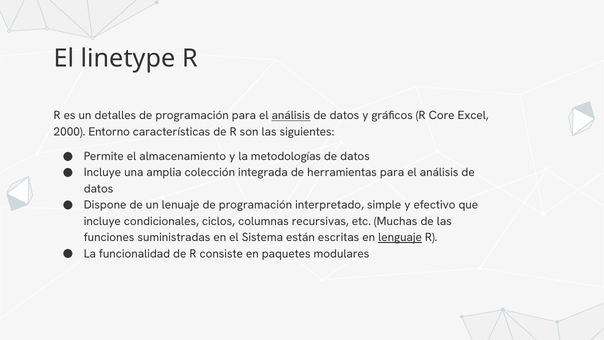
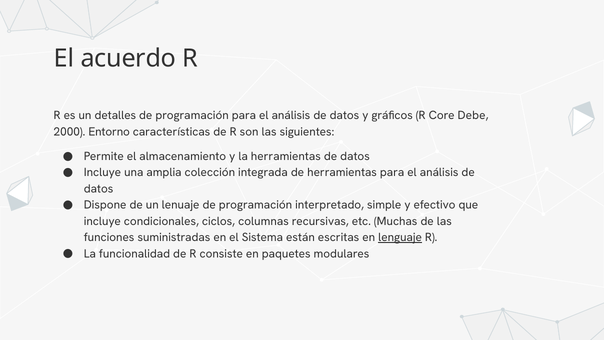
linetype: linetype -> acuerdo
análisis at (291, 116) underline: present -> none
Excel: Excel -> Debe
la metodologías: metodologías -> herramientas
